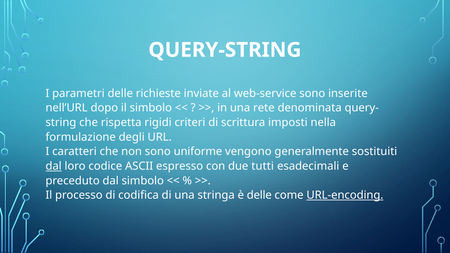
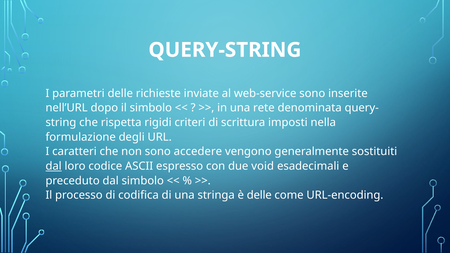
uniforme: uniforme -> accedere
tutti: tutti -> void
URL-encoding underline: present -> none
